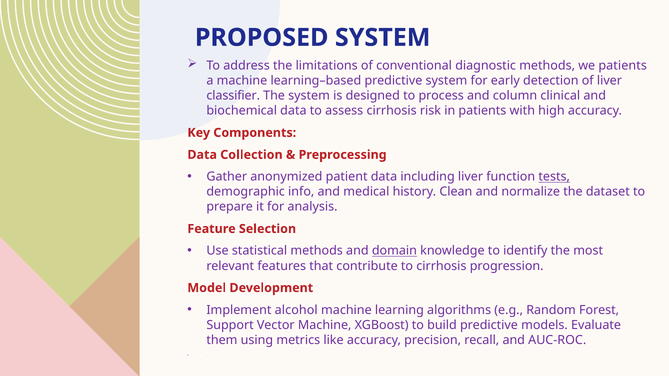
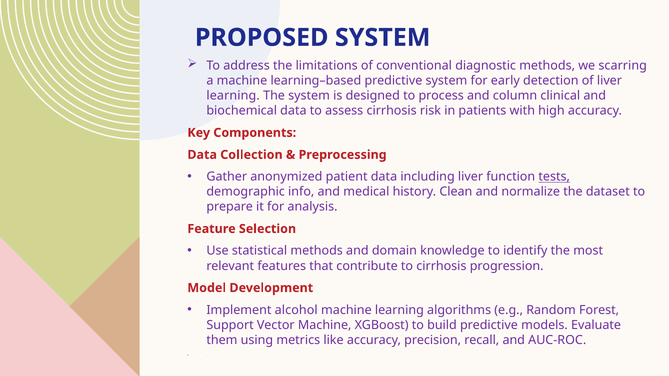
we patients: patients -> scarring
classifier at (233, 96): classifier -> learning
domain underline: present -> none
